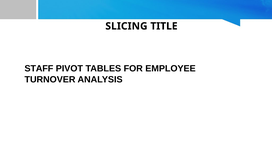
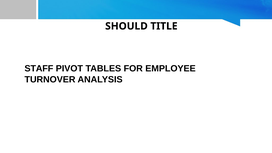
SLICING: SLICING -> SHOULD
